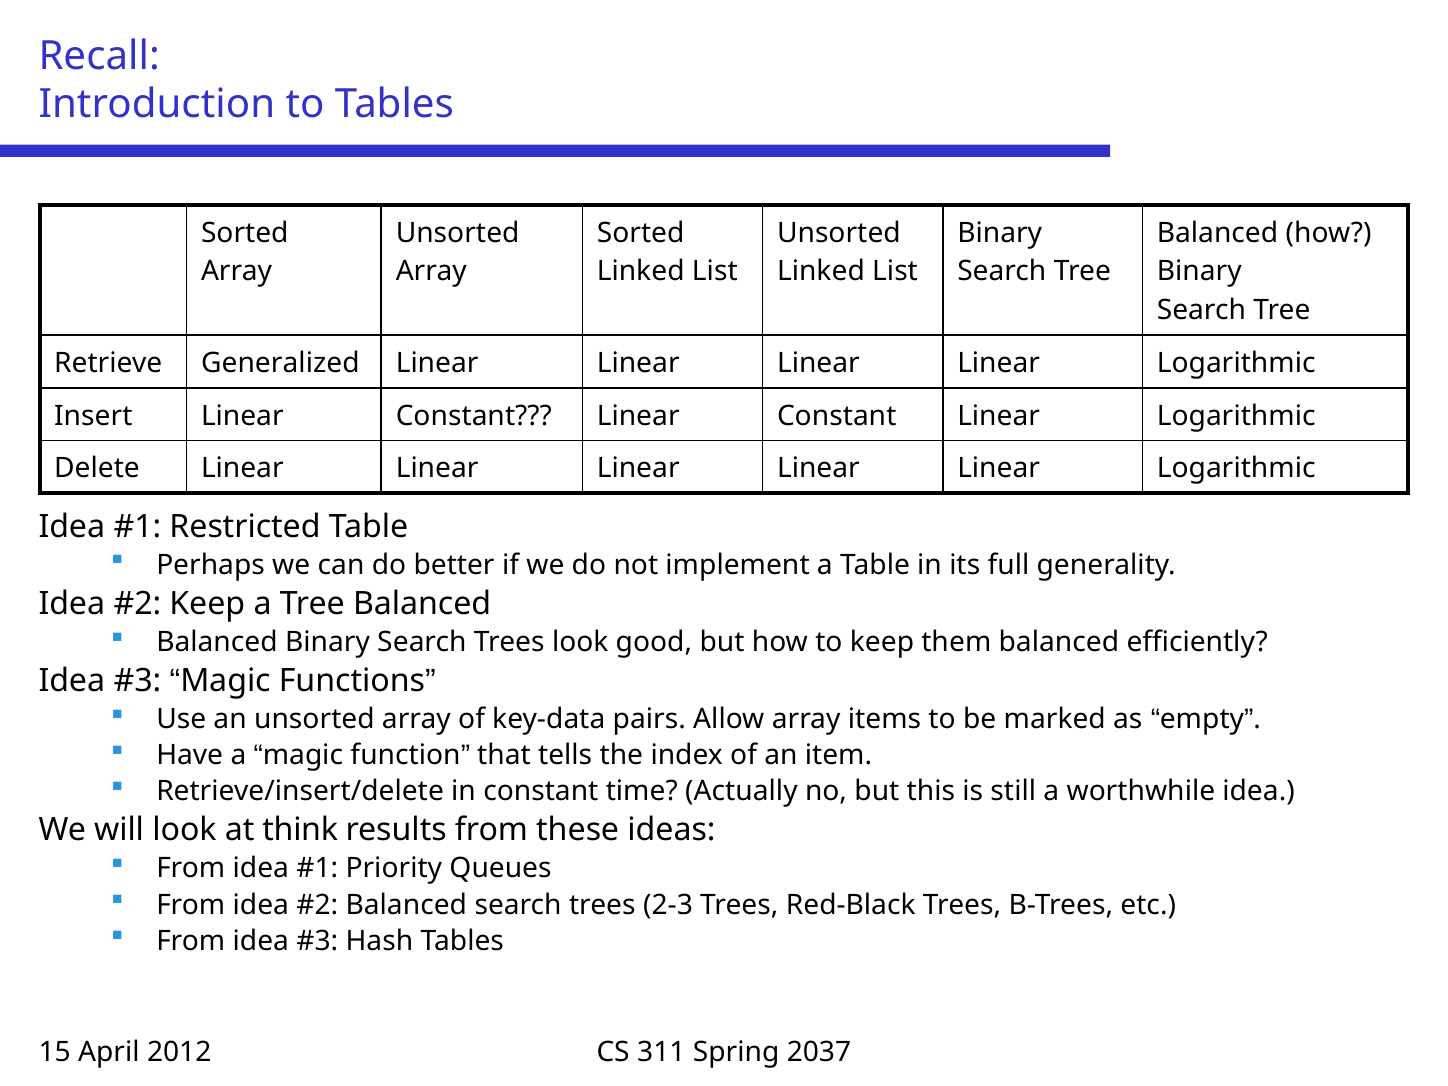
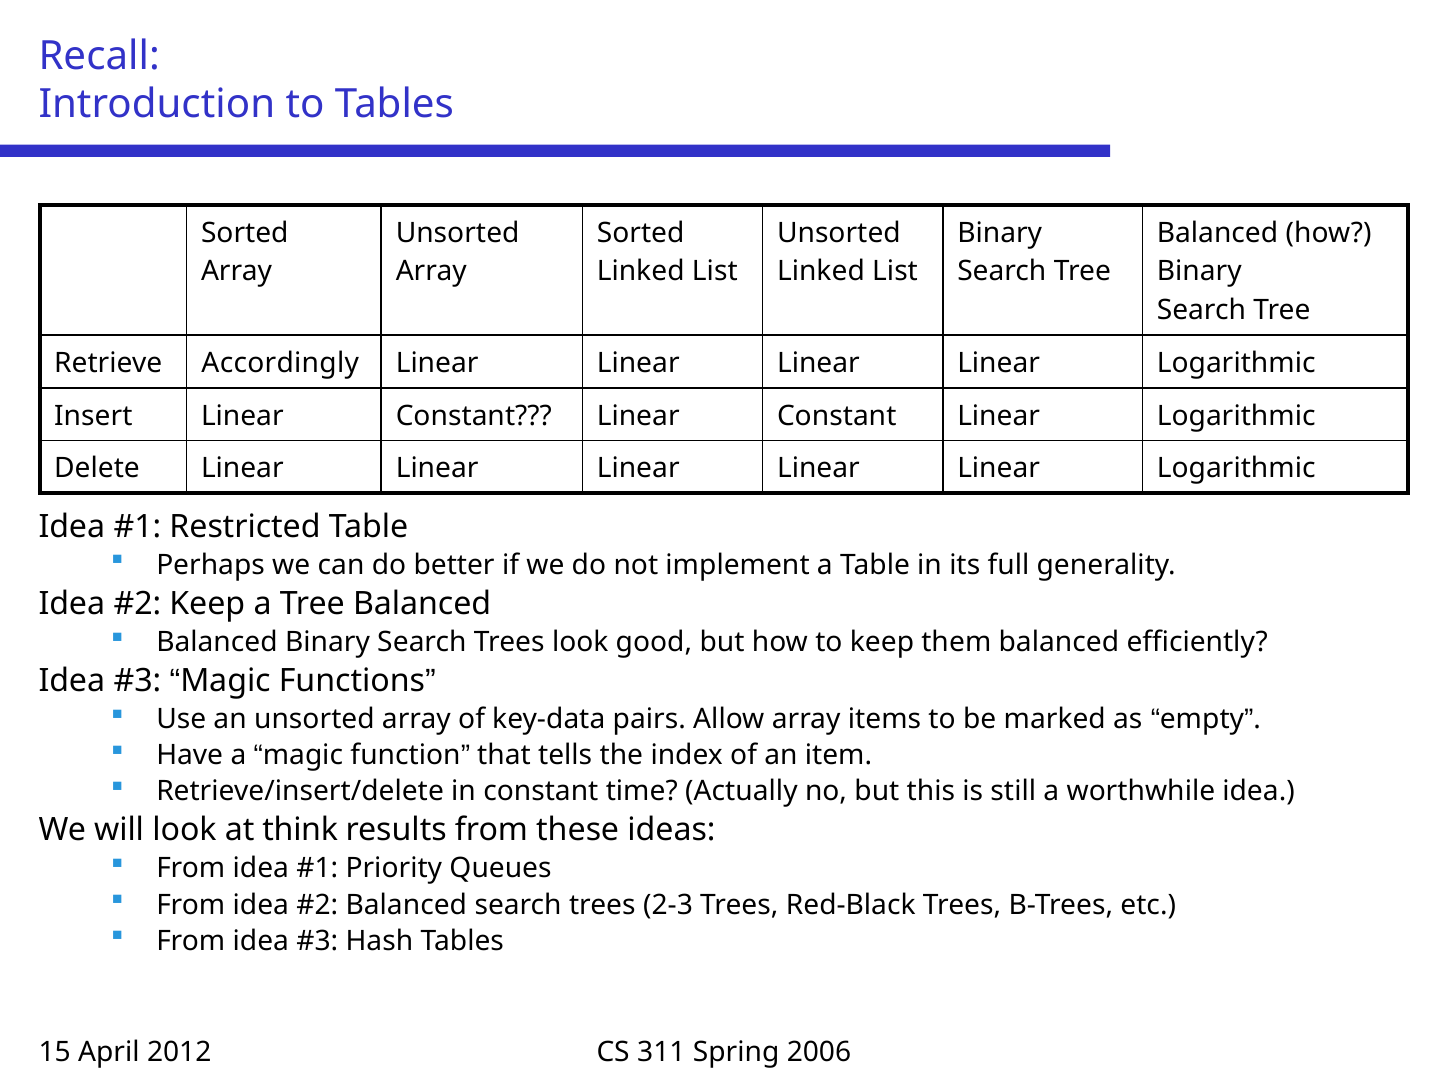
Generalized: Generalized -> Accordingly
2037: 2037 -> 2006
